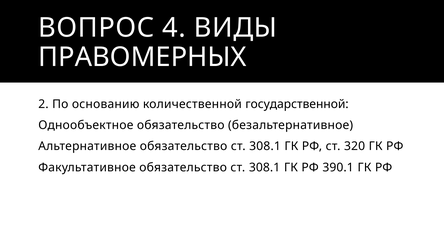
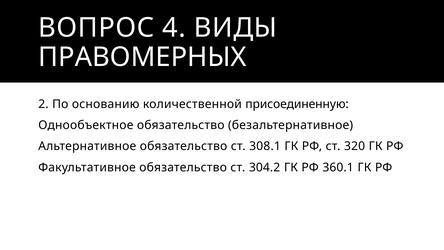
государственной: государственной -> присоединенную
Факультативное обязательство ст 308.1: 308.1 -> 304.2
390.1: 390.1 -> 360.1
